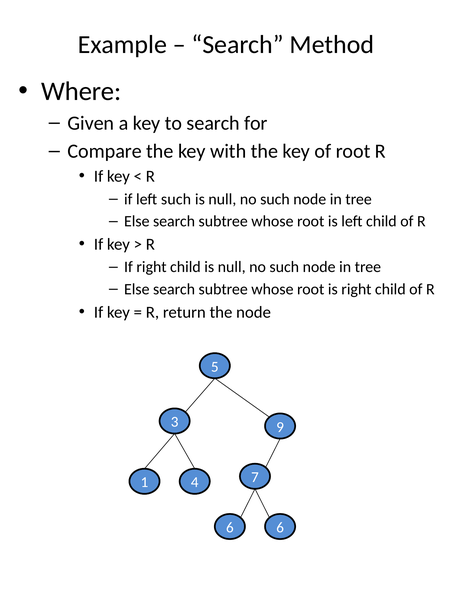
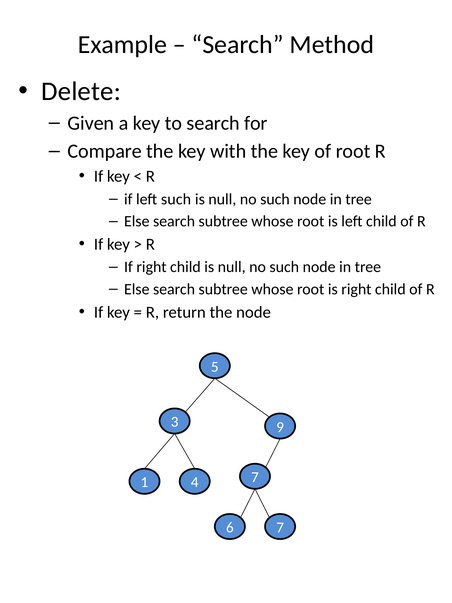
Where: Where -> Delete
6 6: 6 -> 7
